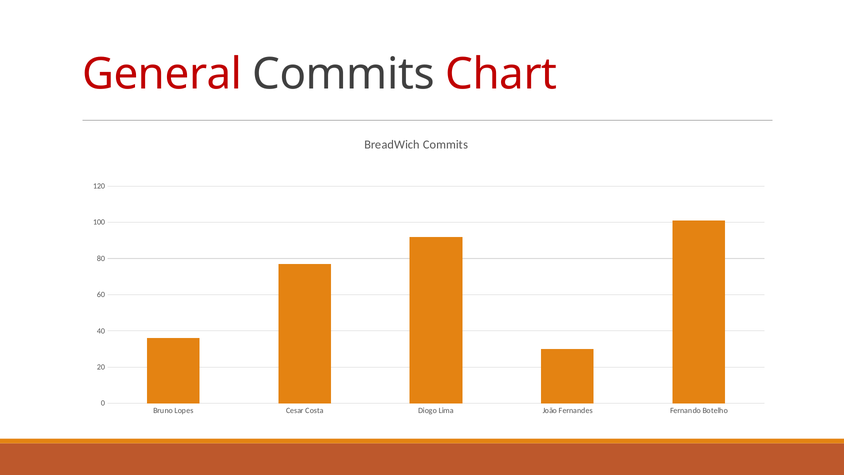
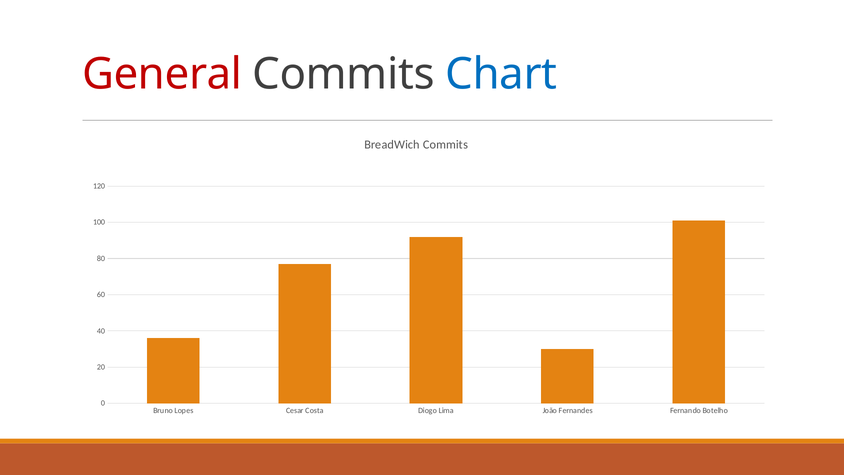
Chart colour: red -> blue
